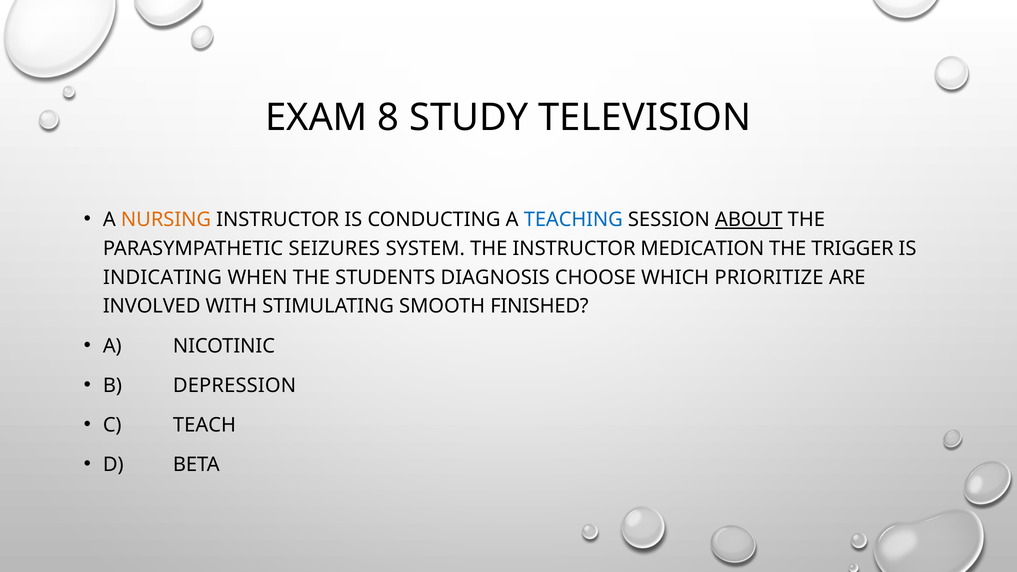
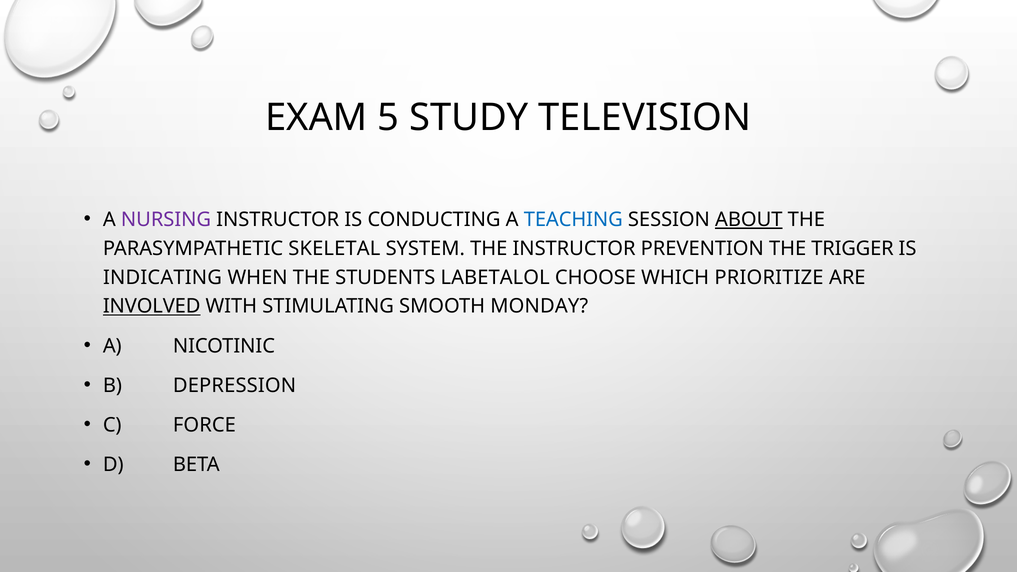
8: 8 -> 5
NURSING colour: orange -> purple
SEIZURES: SEIZURES -> SKELETAL
MEDICATION: MEDICATION -> PREVENTION
DIAGNOSIS: DIAGNOSIS -> LABETALOL
INVOLVED underline: none -> present
FINISHED: FINISHED -> MONDAY
TEACH: TEACH -> FORCE
